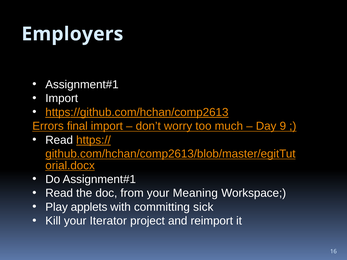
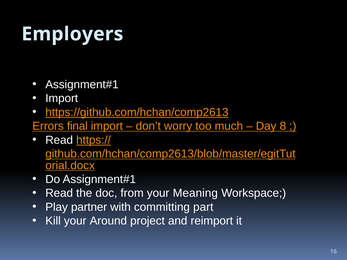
9: 9 -> 8
applets: applets -> partner
sick: sick -> part
Iterator: Iterator -> Around
